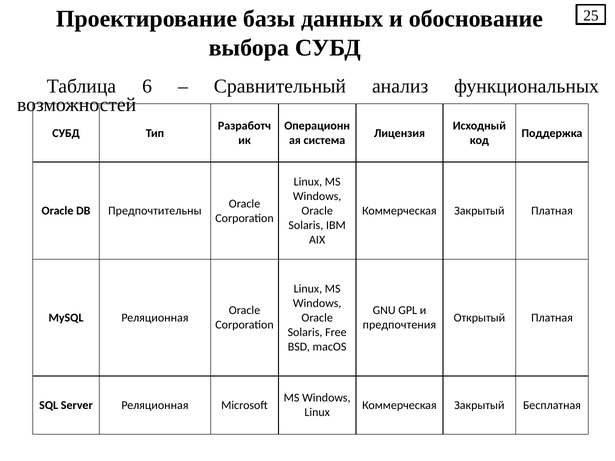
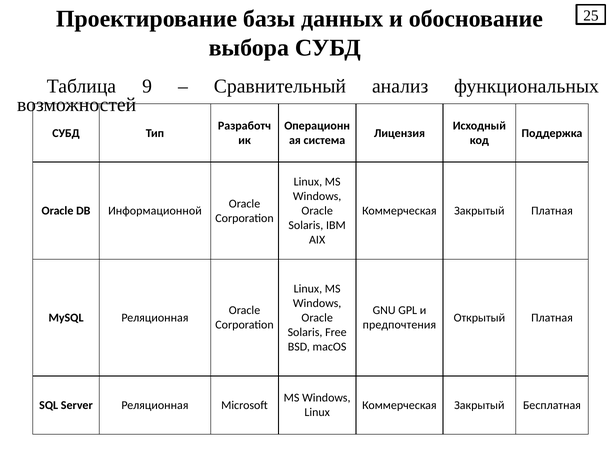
6: 6 -> 9
Предпочтительны: Предпочтительны -> Информационной
